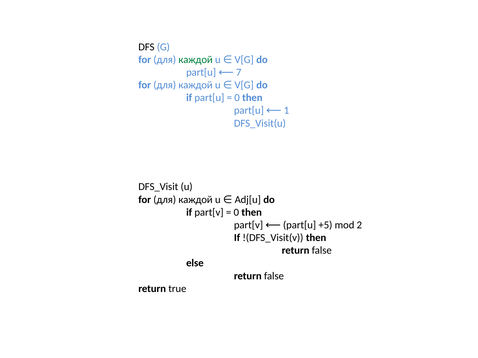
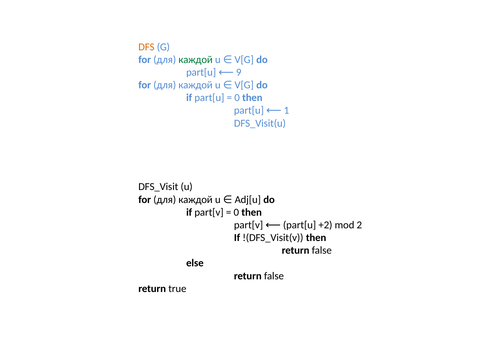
DFS colour: black -> orange
7: 7 -> 9
+5: +5 -> +2
